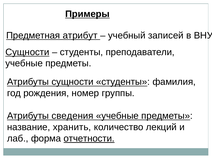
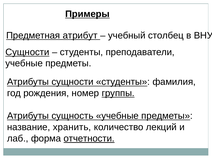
записей: записей -> столбец
группы underline: none -> present
сведения: сведения -> сущность
